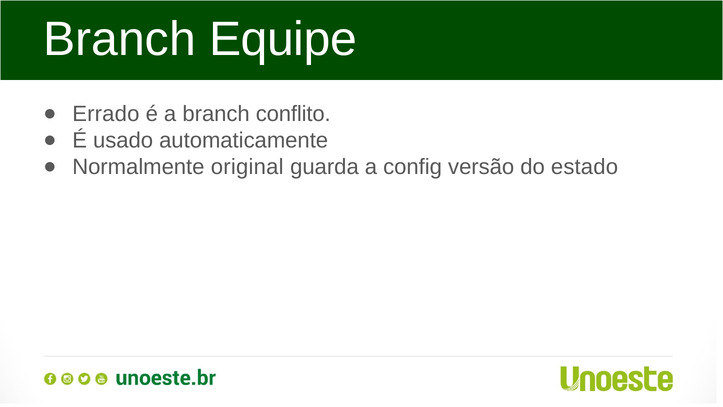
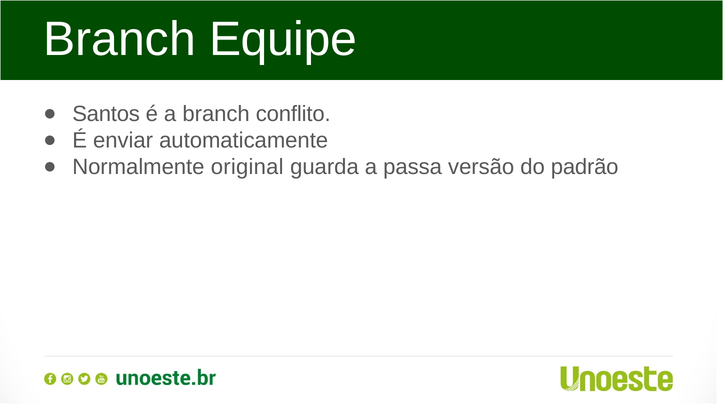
Errado: Errado -> Santos
usado: usado -> enviar
config: config -> passa
estado: estado -> padrão
